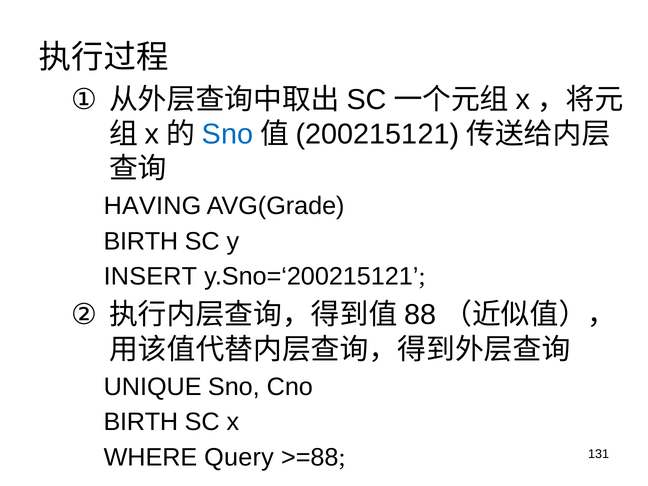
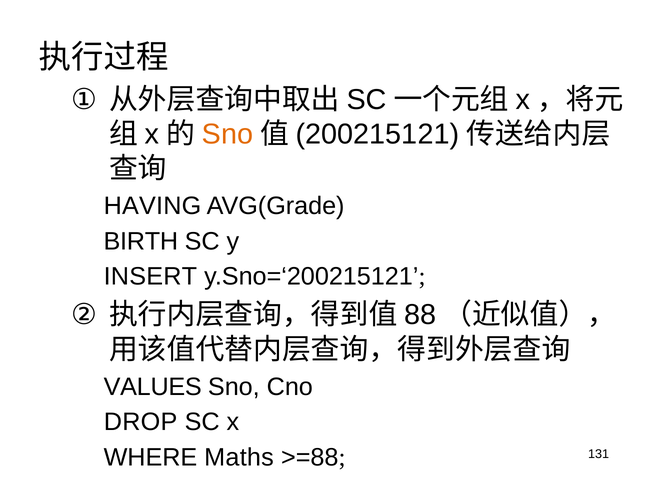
Sno at (227, 134) colour: blue -> orange
UNIQUE: UNIQUE -> VALUES
BIRTH at (141, 422): BIRTH -> DROP
Query: Query -> Maths
